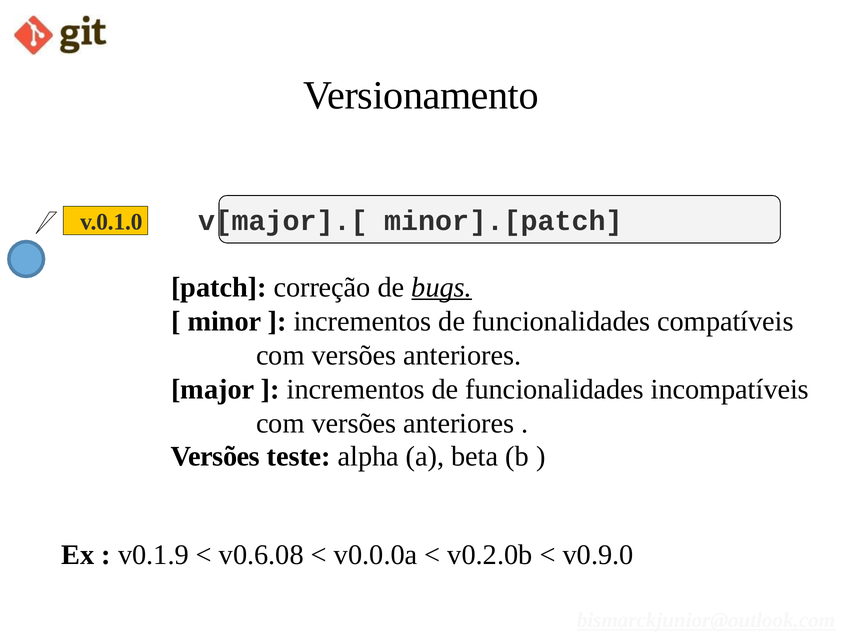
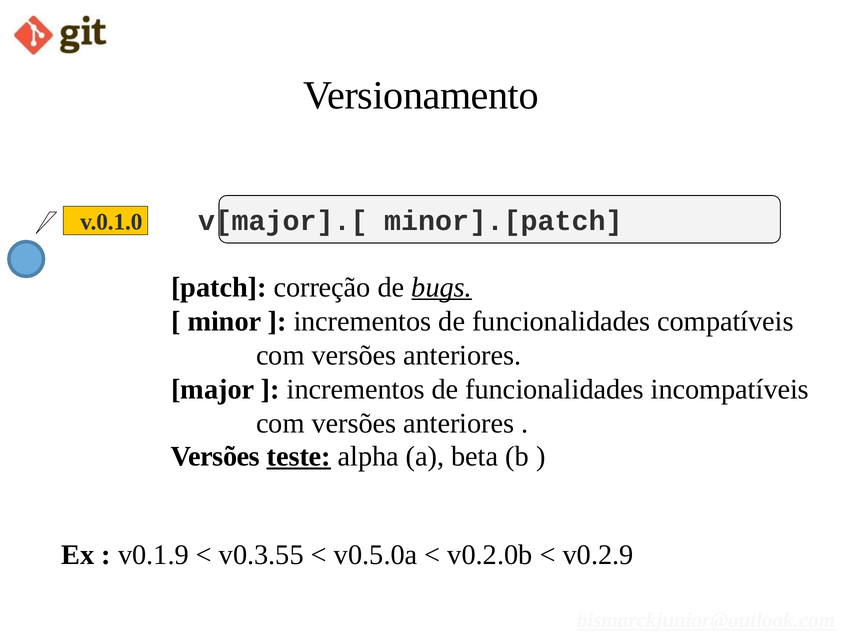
teste underline: none -> present
v0.6.08: v0.6.08 -> v0.3.55
v0.0.0a: v0.0.0a -> v0.5.0a
v0.9.0: v0.9.0 -> v0.2.9
